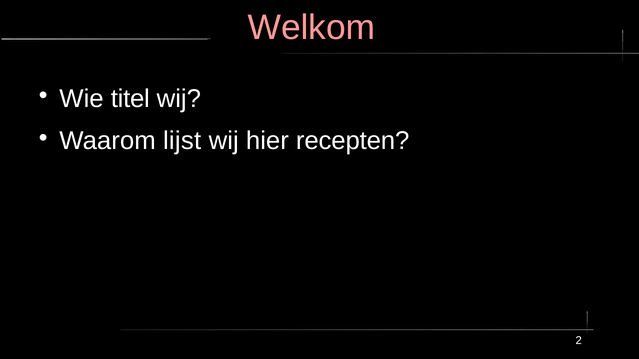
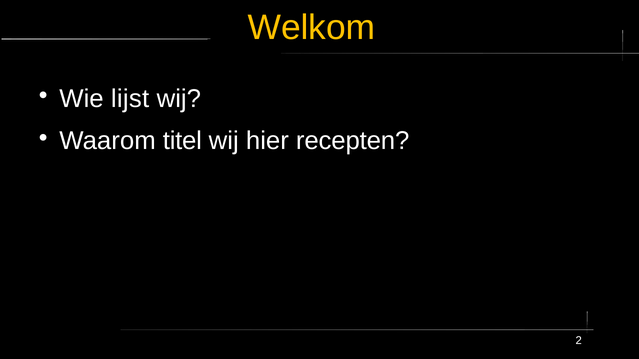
Welkom colour: pink -> yellow
titel: titel -> lijst
lijst: lijst -> titel
